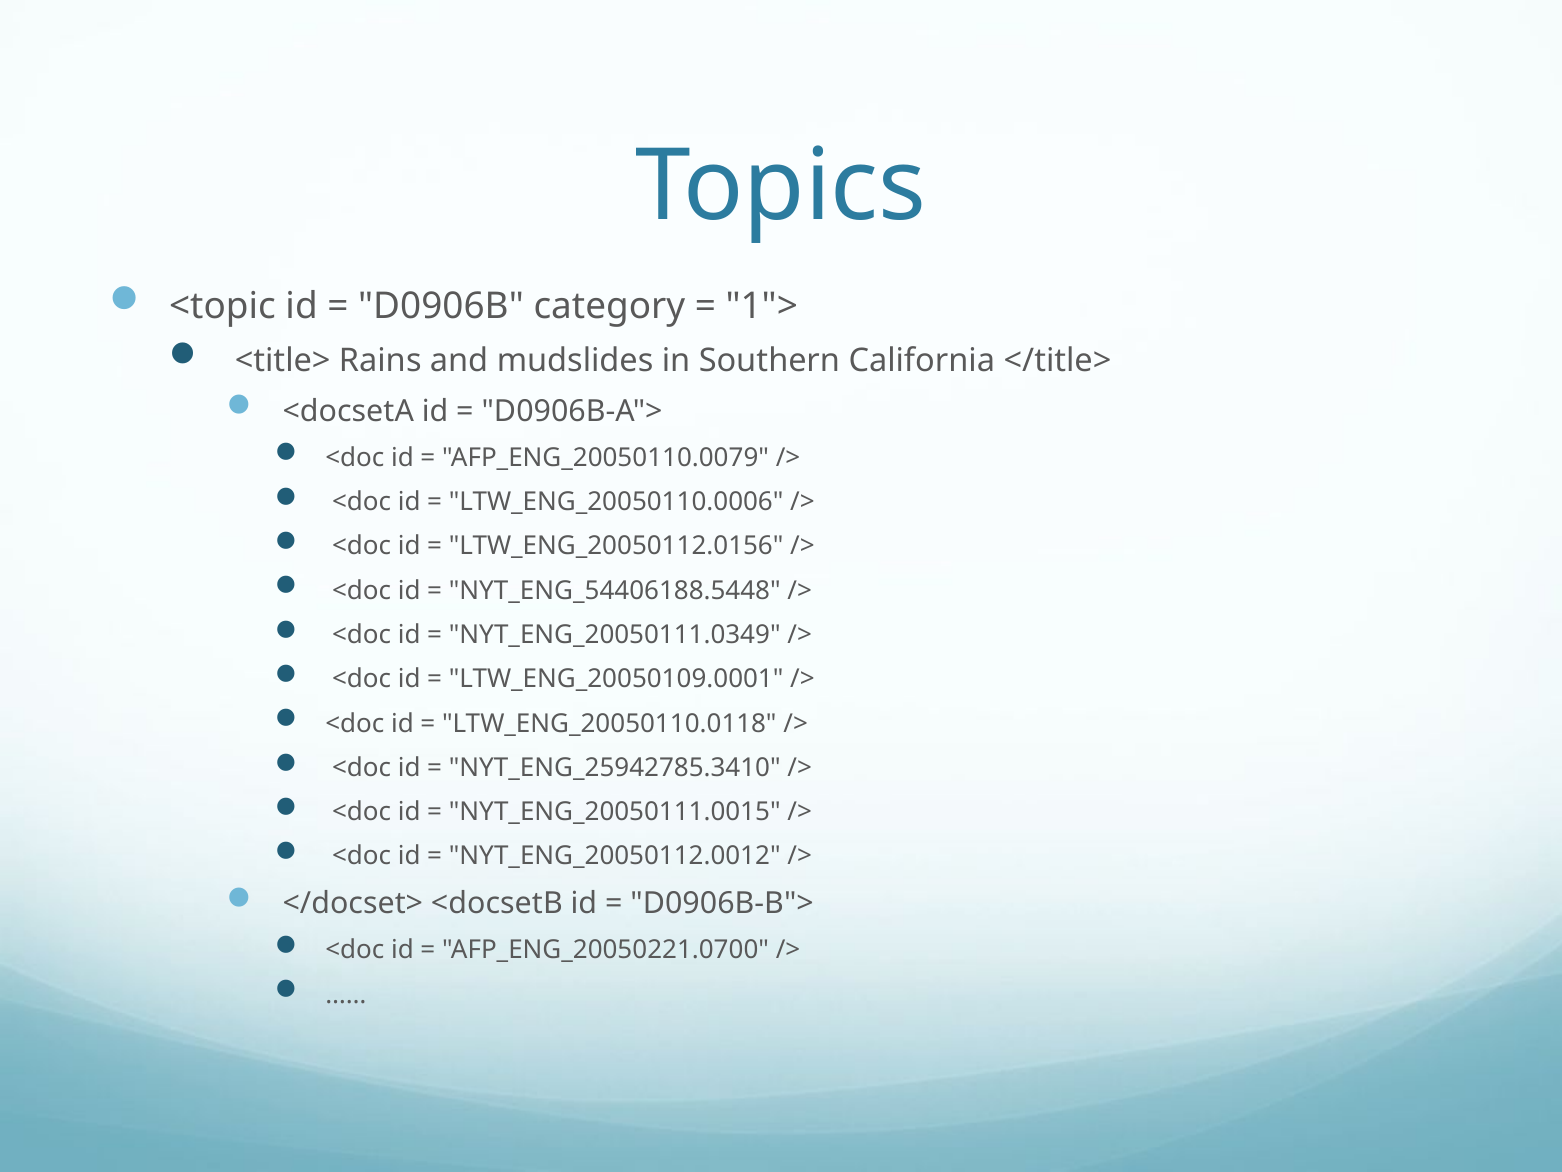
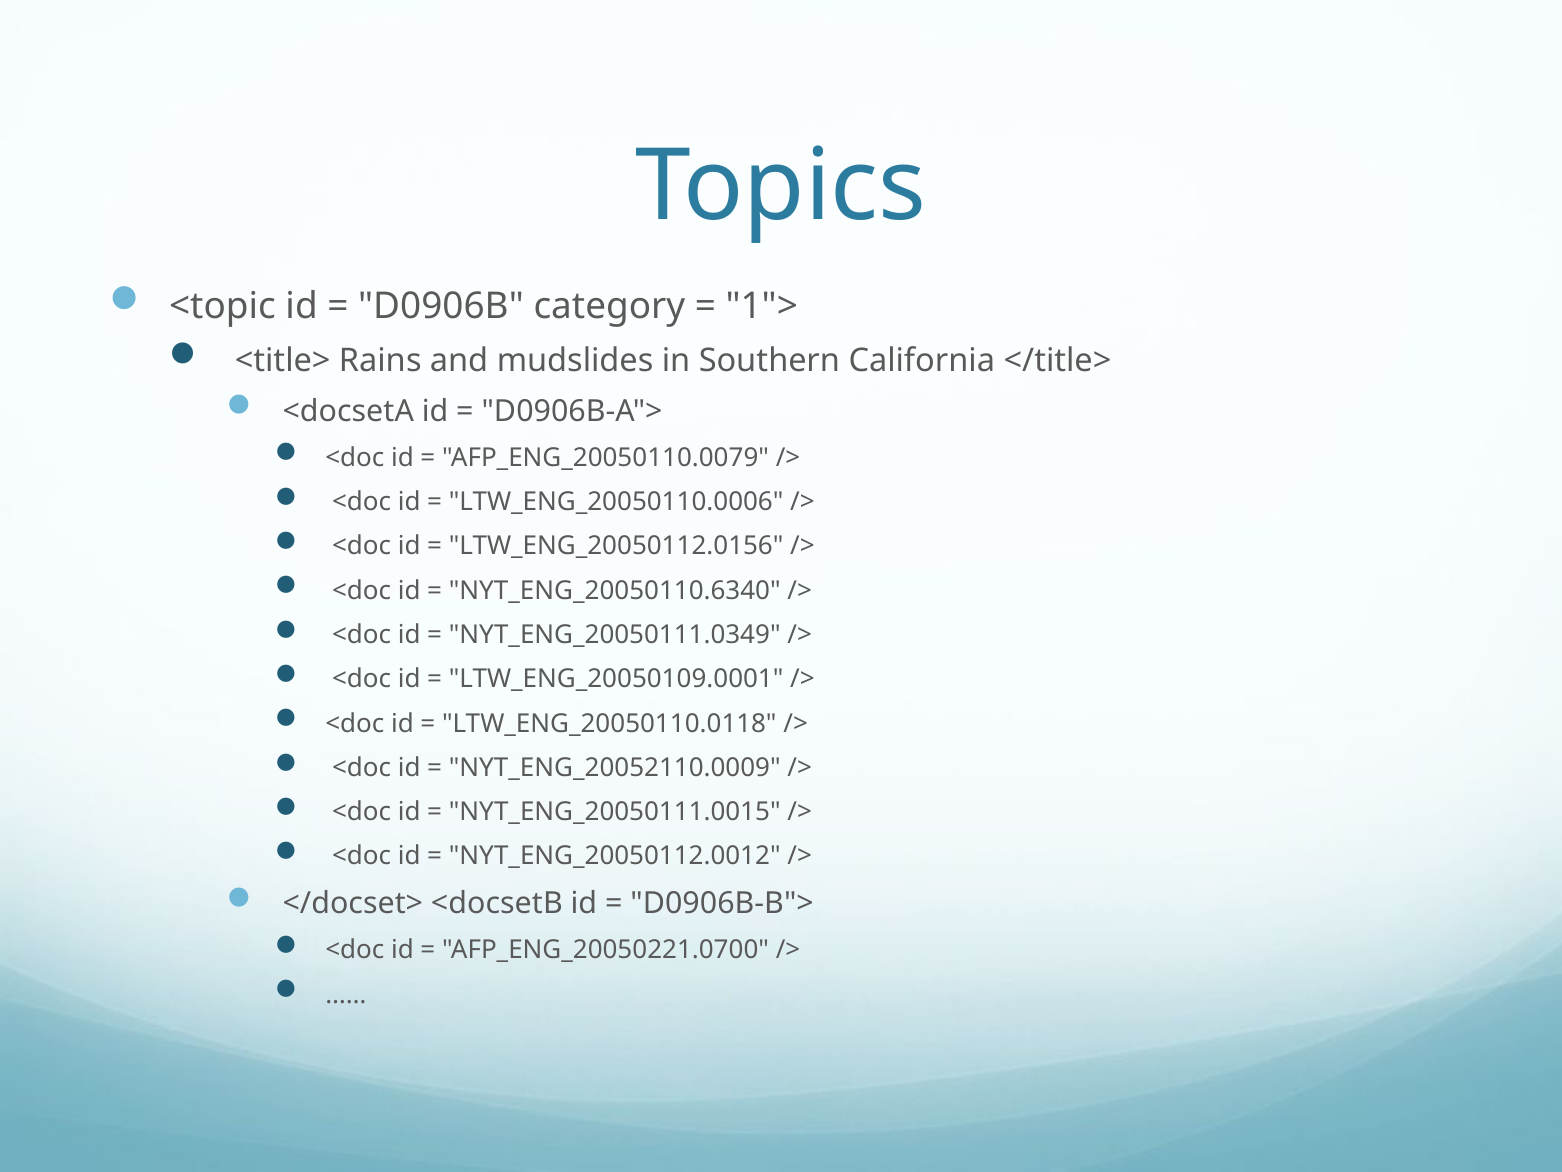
NYT_ENG_54406188.5448: NYT_ENG_54406188.5448 -> NYT_ENG_20050110.6340
NYT_ENG_25942785.3410: NYT_ENG_25942785.3410 -> NYT_ENG_20052110.0009
